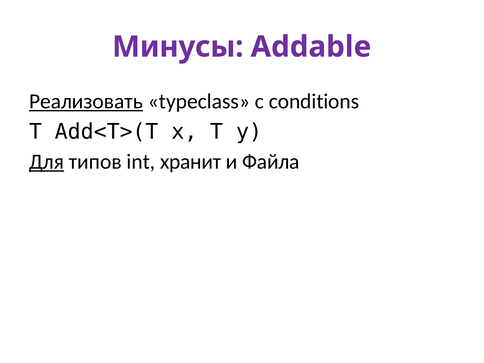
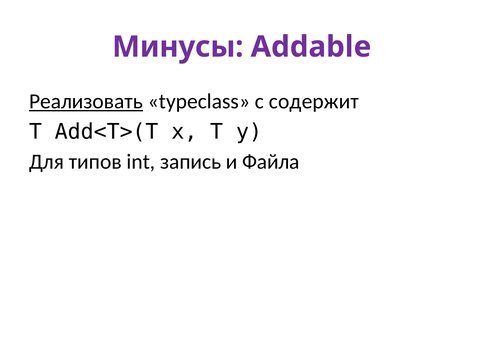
conditions: conditions -> содержит
Для underline: present -> none
хранит: хранит -> запись
